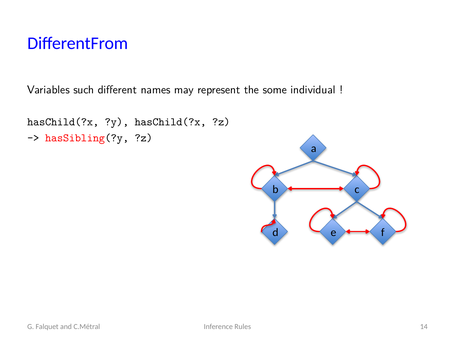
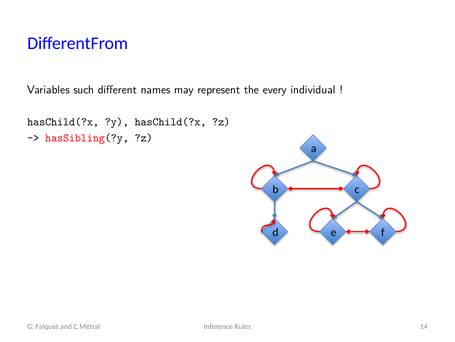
some: some -> every
